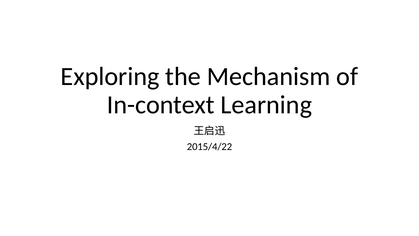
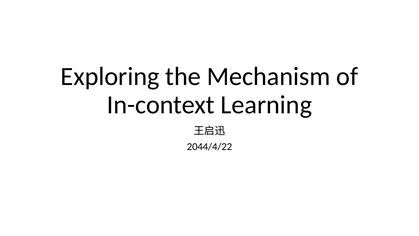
2015/4/22: 2015/4/22 -> 2044/4/22
